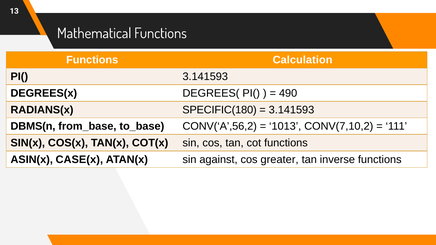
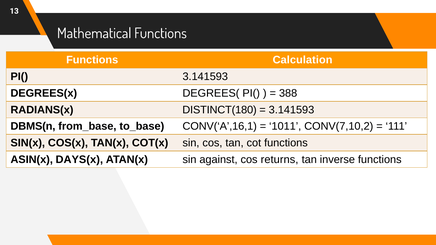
490: 490 -> 388
SPECIFIC(180: SPECIFIC(180 -> DISTINCT(180
CONV(‘A’,56,2: CONV(‘A’,56,2 -> CONV(‘A’,16,1
1013: 1013 -> 1011
CASE(x: CASE(x -> DAYS(x
greater: greater -> returns
